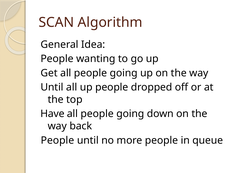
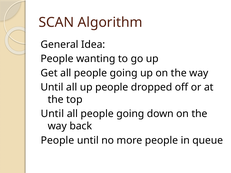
Have at (52, 114): Have -> Until
